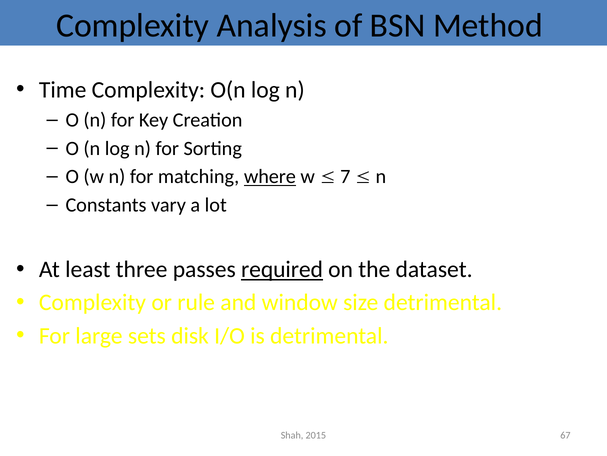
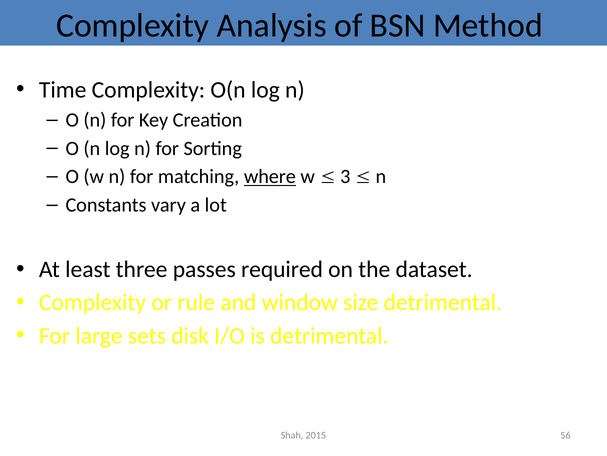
7: 7 -> 3
required underline: present -> none
67: 67 -> 56
